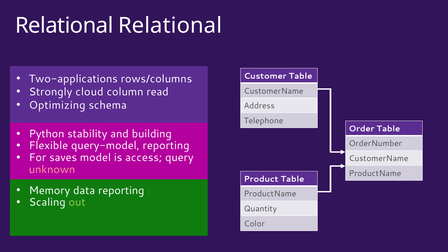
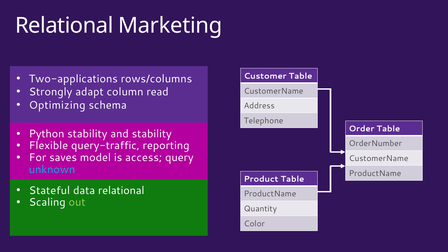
Relational Relational: Relational -> Marketing
cloud: cloud -> adapt
and building: building -> stability
query-model: query-model -> query-traffic
unknown colour: pink -> light blue
Memory: Memory -> Stateful
data reporting: reporting -> relational
